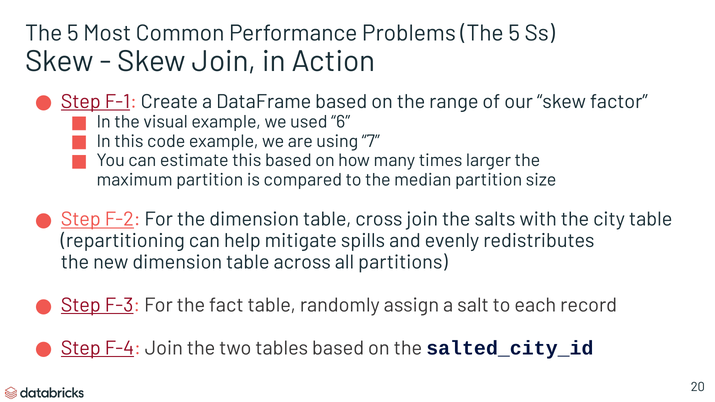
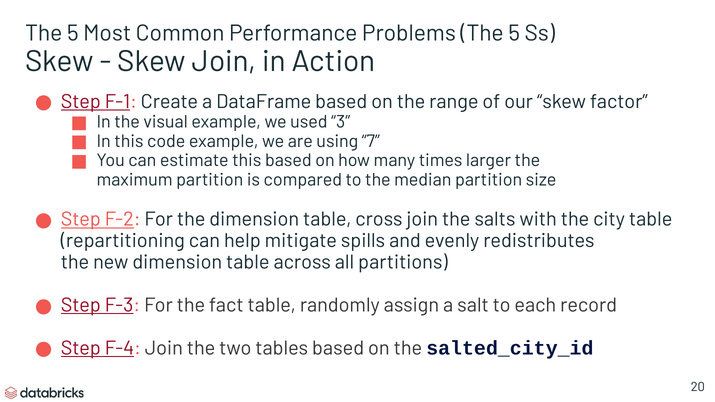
6: 6 -> 3
